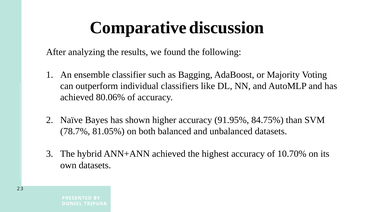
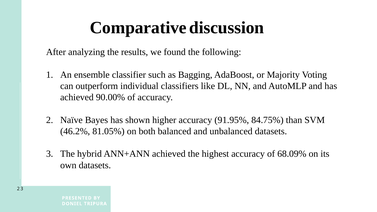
80.06%: 80.06% -> 90.00%
78.7%: 78.7% -> 46.2%
10.70%: 10.70% -> 68.09%
